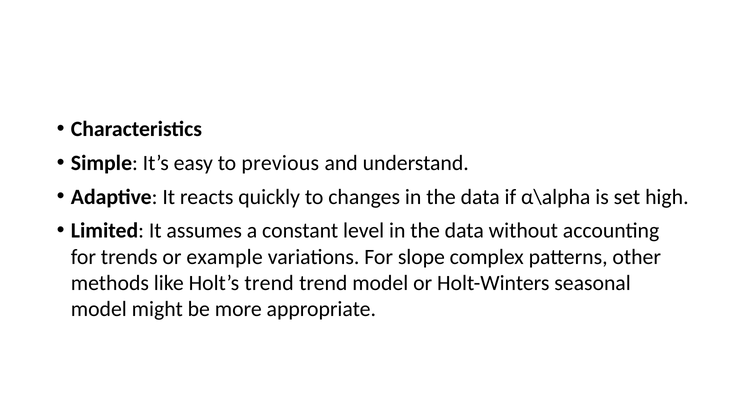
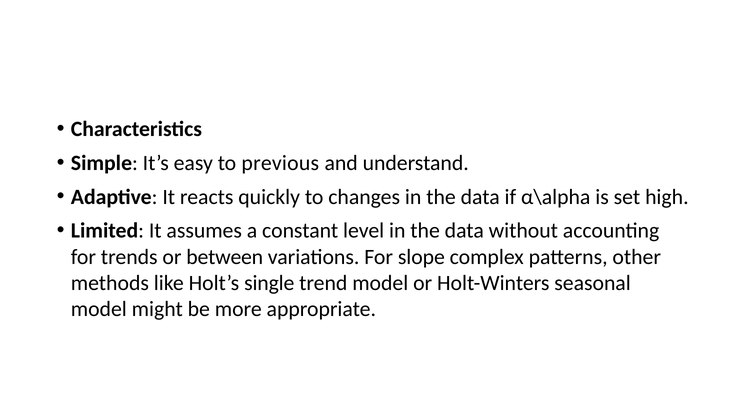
example: example -> between
Holt’s trend: trend -> single
